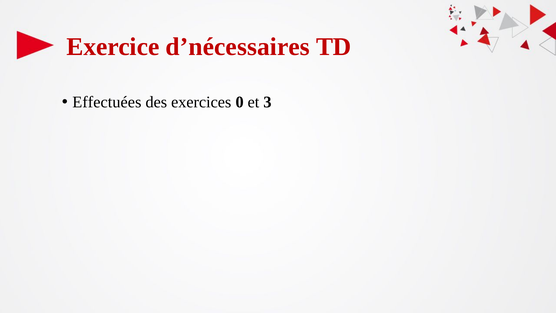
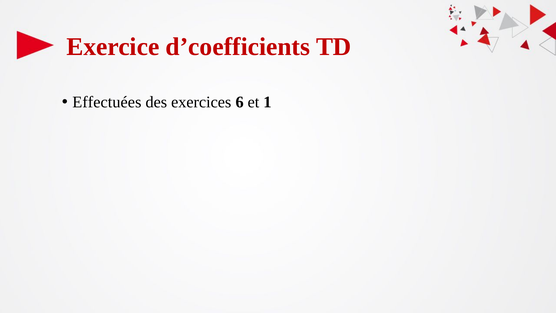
d’nécessaires: d’nécessaires -> d’coefficients
0: 0 -> 6
3: 3 -> 1
